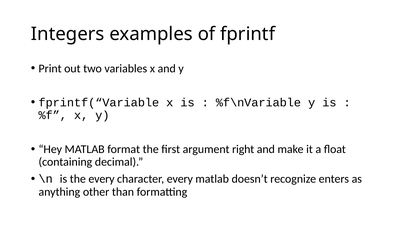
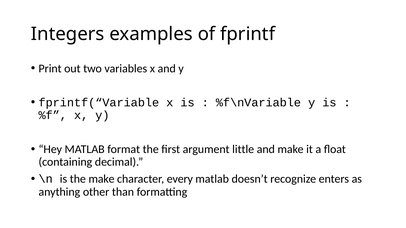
right: right -> little
the every: every -> make
